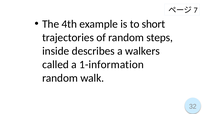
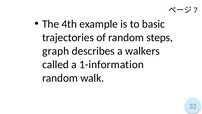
short: short -> basic
inside: inside -> graph
